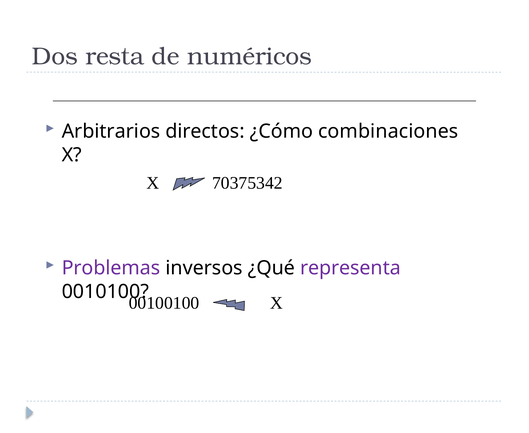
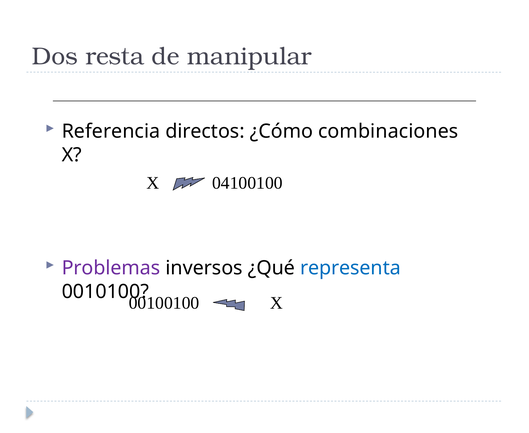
numéricos: numéricos -> manipular
Arbitrarios: Arbitrarios -> Referencia
70375342: 70375342 -> 04100100
representa colour: purple -> blue
